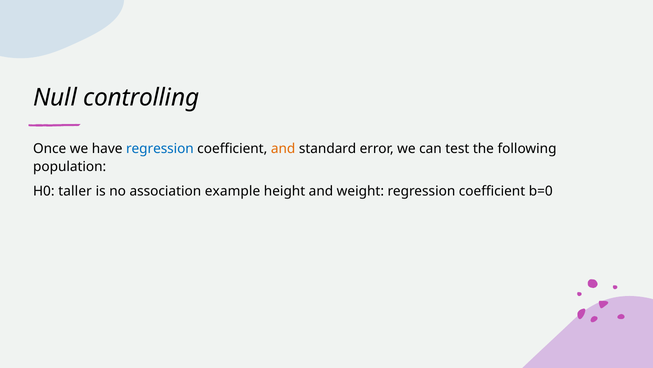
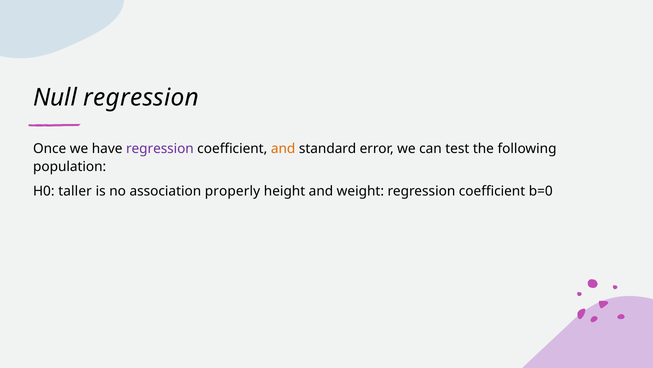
Null controlling: controlling -> regression
regression at (160, 148) colour: blue -> purple
example: example -> properly
